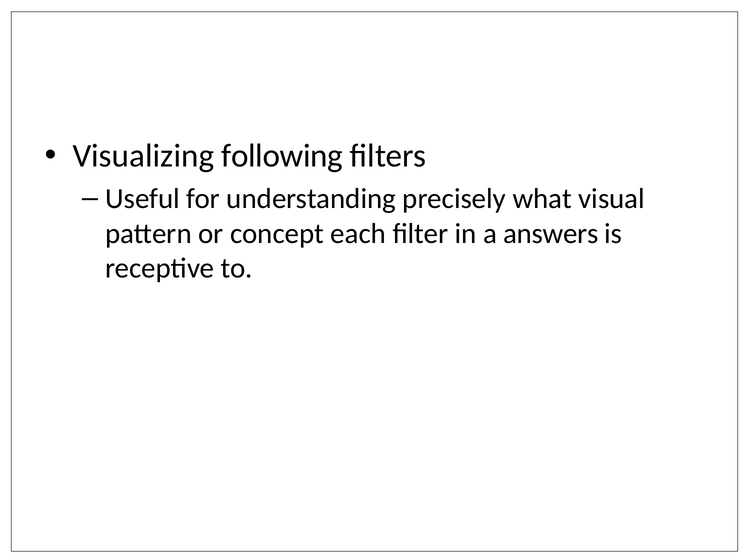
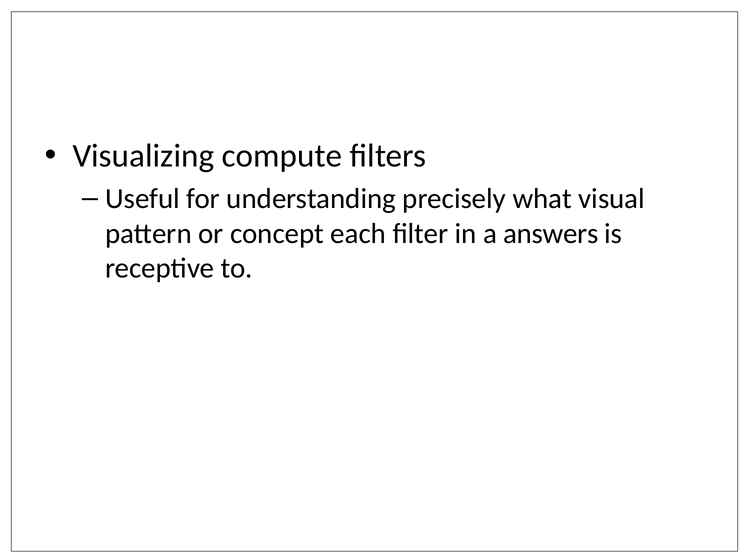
following: following -> compute
